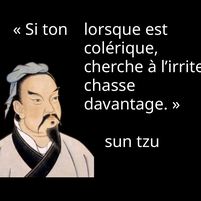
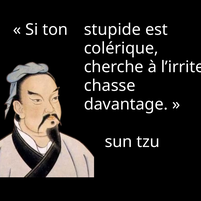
lorsque: lorsque -> stupide
